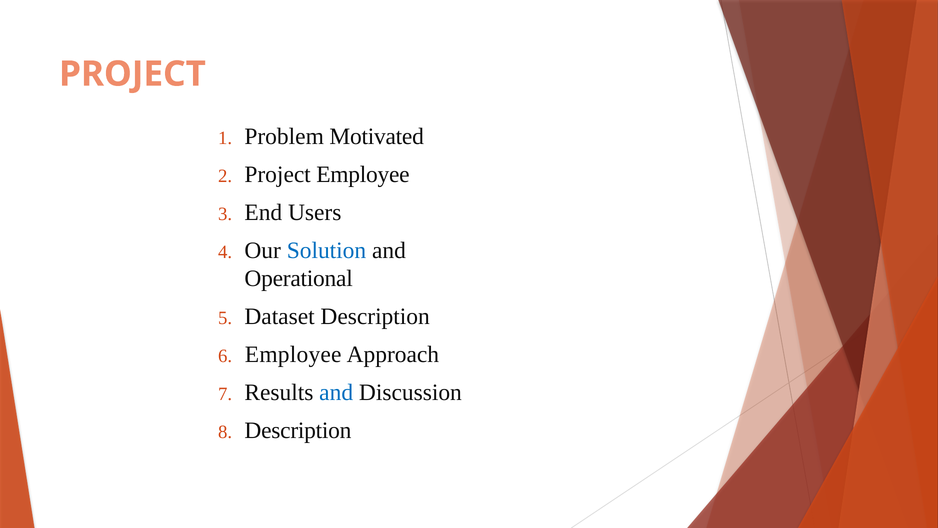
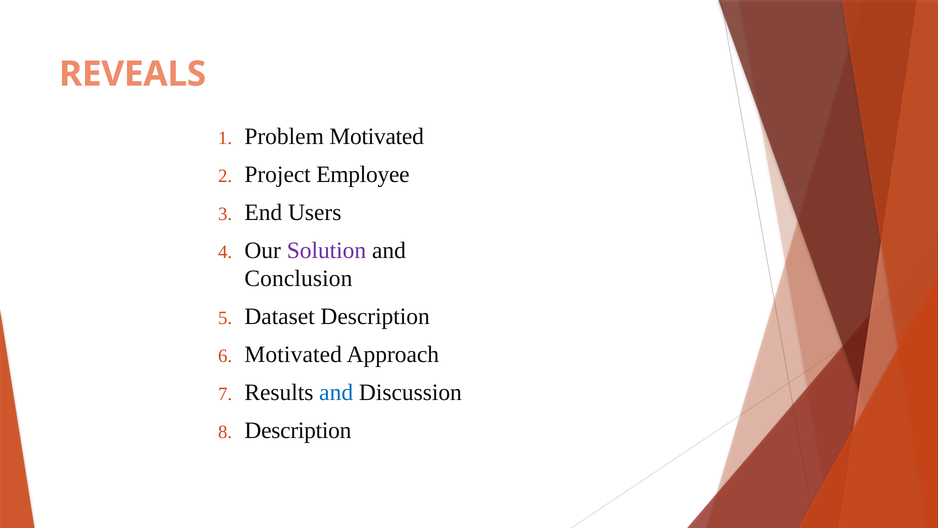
PROJECT at (133, 74): PROJECT -> REVEALS
Solution colour: blue -> purple
Operational: Operational -> Conclusion
Employee at (293, 354): Employee -> Motivated
